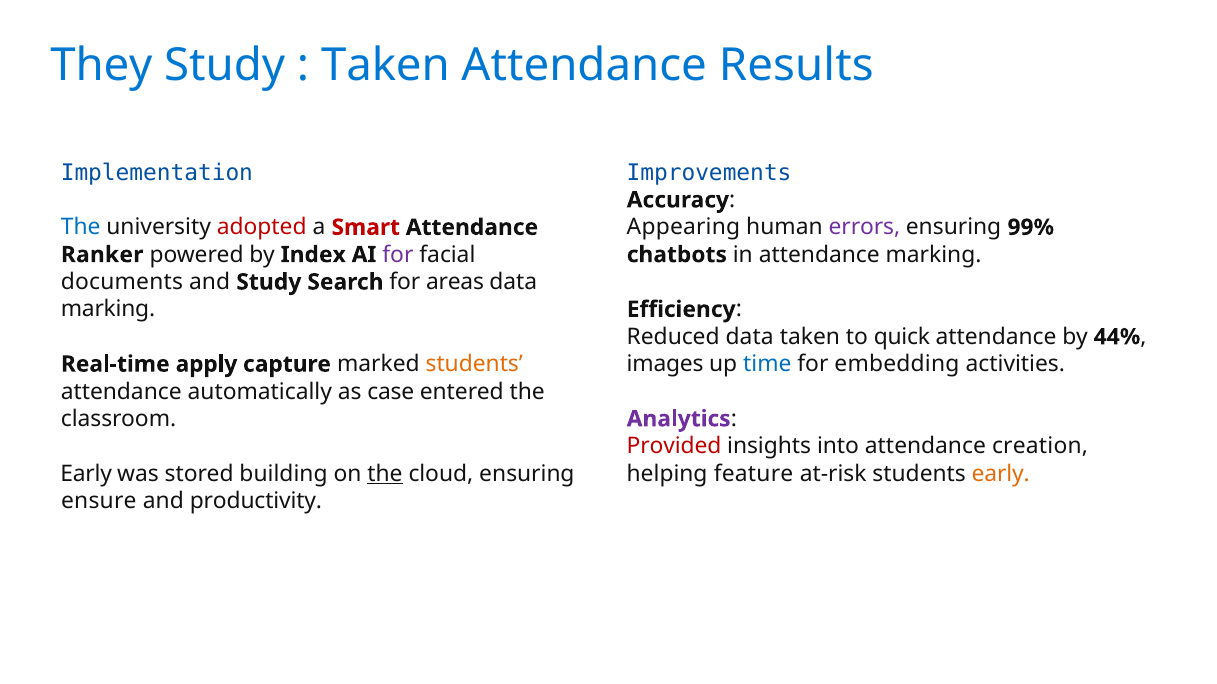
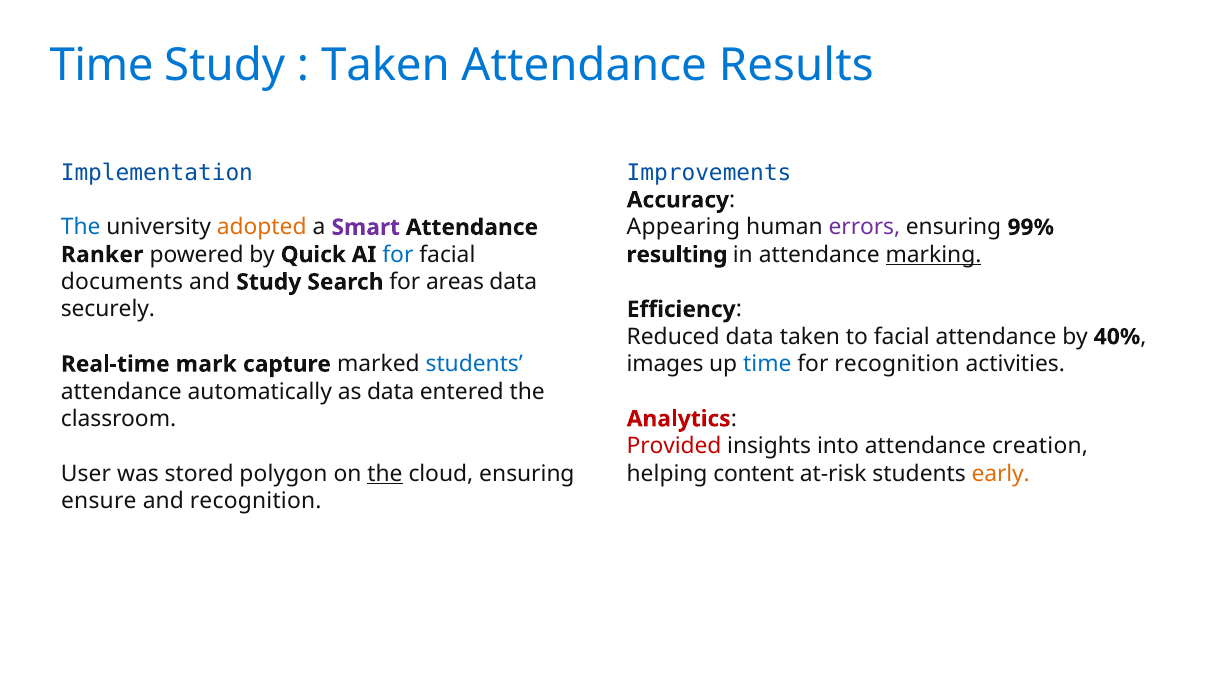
They at (101, 66): They -> Time
adopted colour: red -> orange
Smart colour: red -> purple
Index: Index -> Quick
for at (398, 255) colour: purple -> blue
chatbots: chatbots -> resulting
marking at (933, 255) underline: none -> present
marking at (108, 310): marking -> securely
to quick: quick -> facial
44%: 44% -> 40%
for embedding: embedding -> recognition
apply: apply -> mark
students at (474, 364) colour: orange -> blue
as case: case -> data
Analytics colour: purple -> red
Early at (86, 474): Early -> User
building: building -> polygon
feature: feature -> content
and productivity: productivity -> recognition
